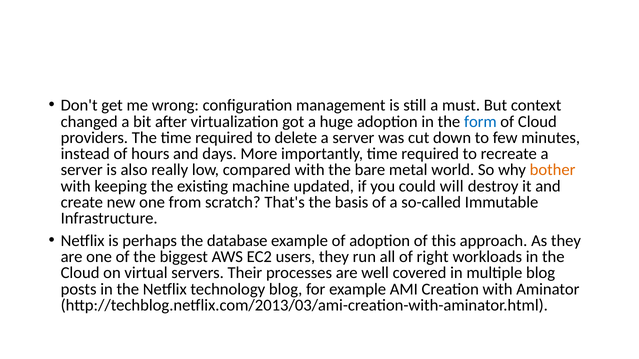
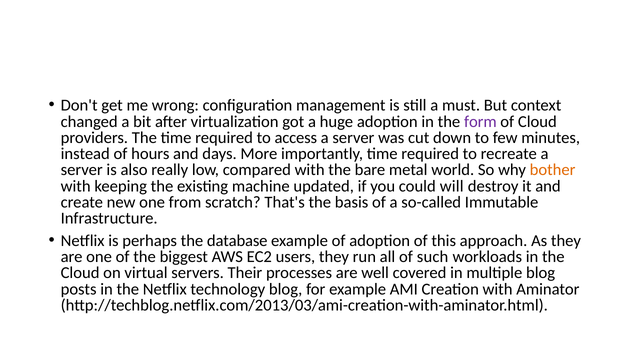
form colour: blue -> purple
delete: delete -> access
right: right -> such
